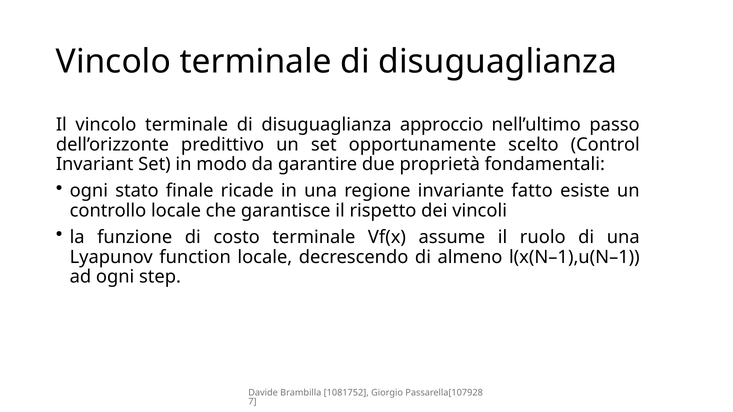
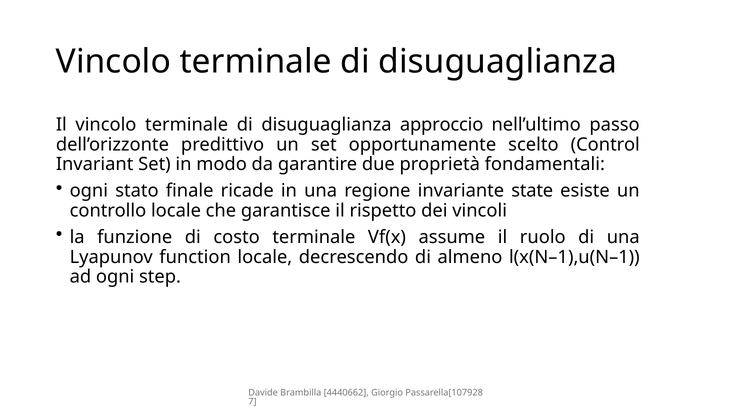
fatto: fatto -> state
1081752: 1081752 -> 4440662
